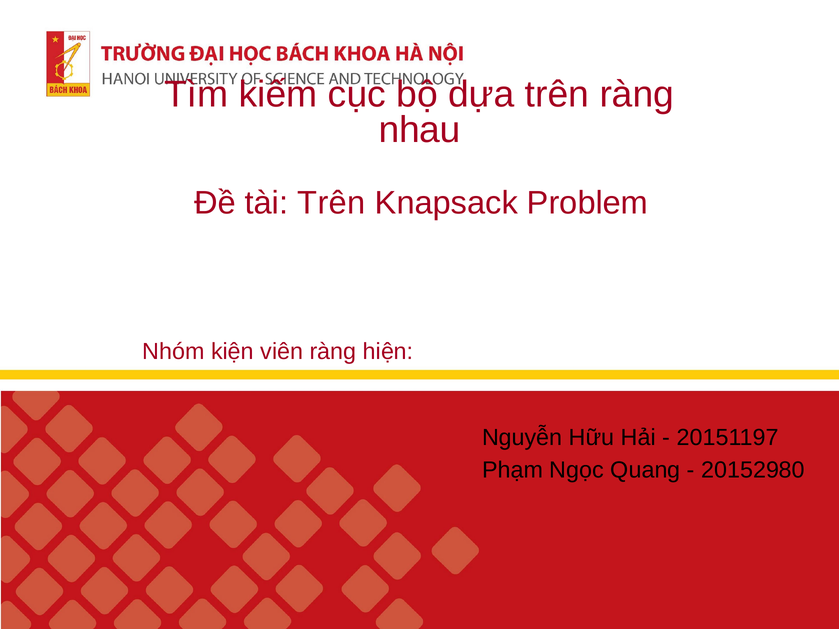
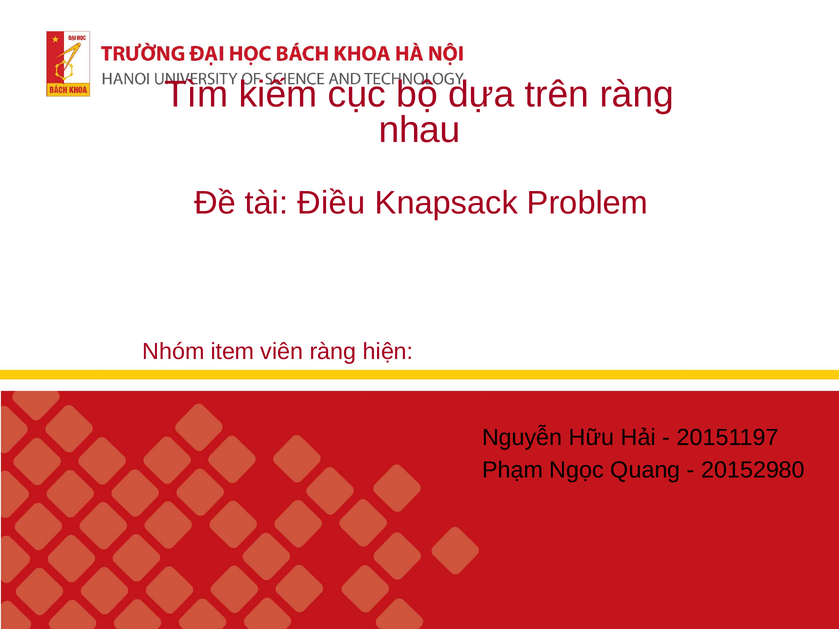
tài Trên: Trên -> Điều
kiện: kiện -> item
